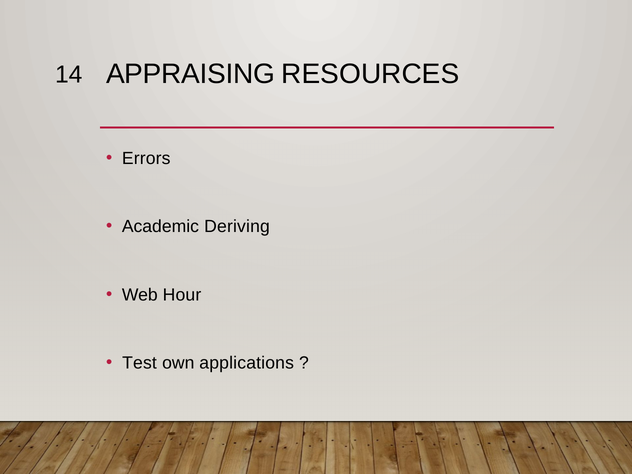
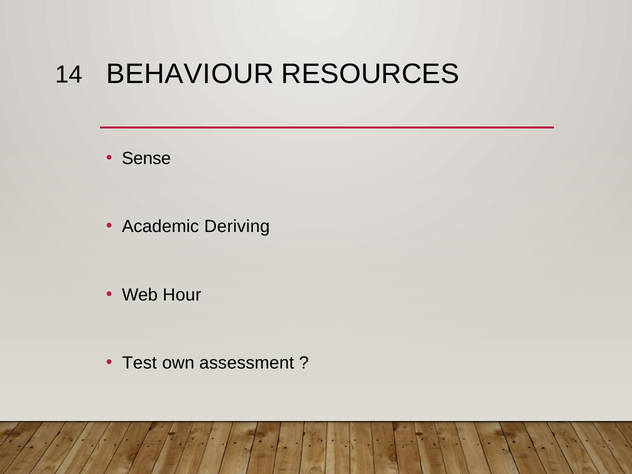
APPRAISING: APPRAISING -> BEHAVIOUR
Errors: Errors -> Sense
applications: applications -> assessment
